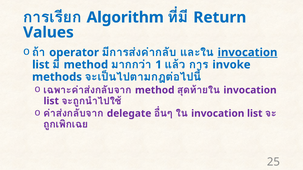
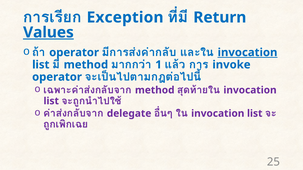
Algorithm: Algorithm -> Exception
Values underline: none -> present
methods at (57, 77): methods -> operator
